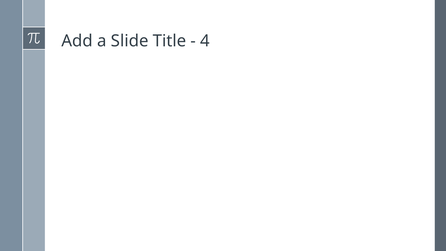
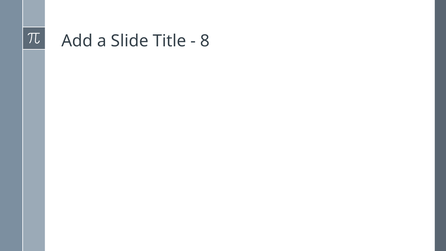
4: 4 -> 8
